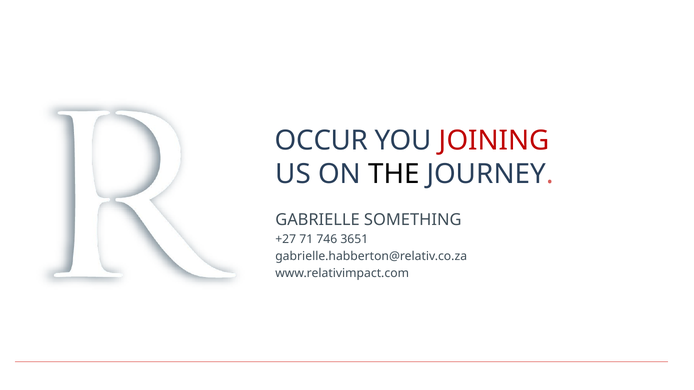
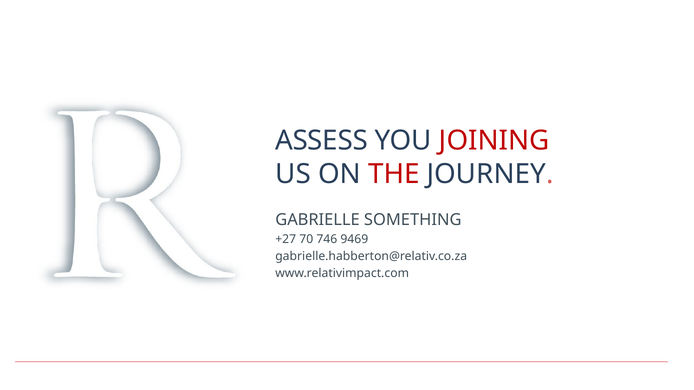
OCCUR: OCCUR -> ASSESS
THE colour: black -> red
71: 71 -> 70
3651: 3651 -> 9469
